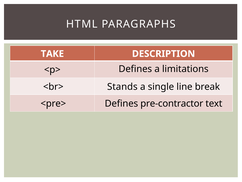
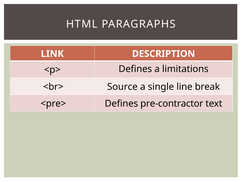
TAKE: TAKE -> LINK
Stands: Stands -> Source
